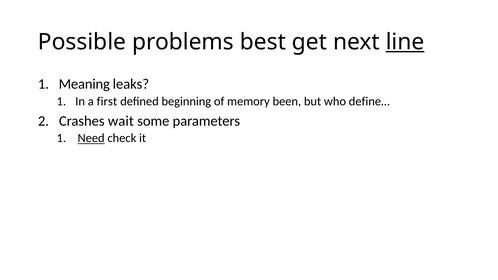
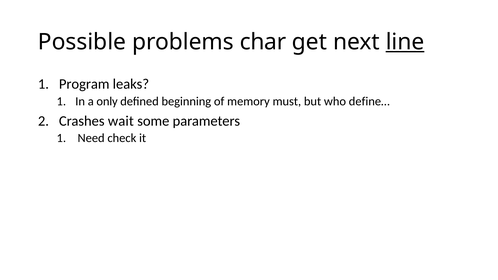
best: best -> char
Meaning: Meaning -> Program
first: first -> only
been: been -> must
Need underline: present -> none
